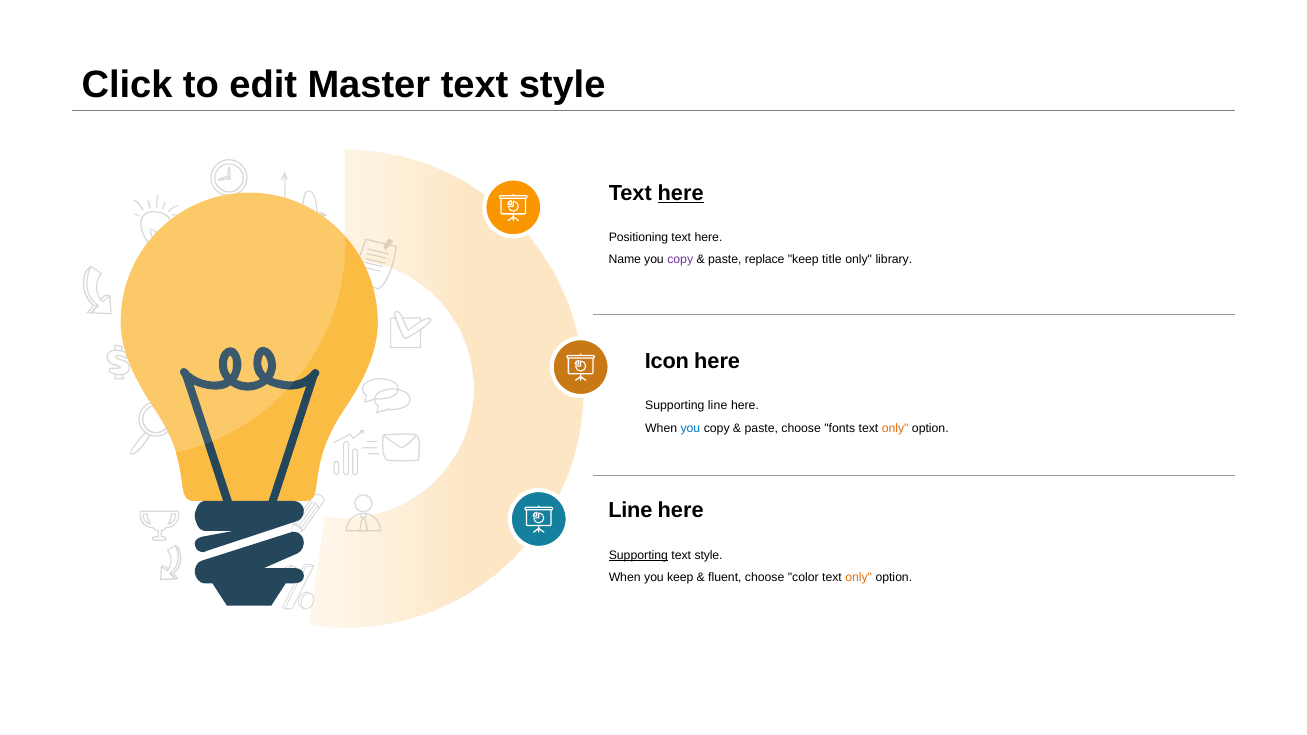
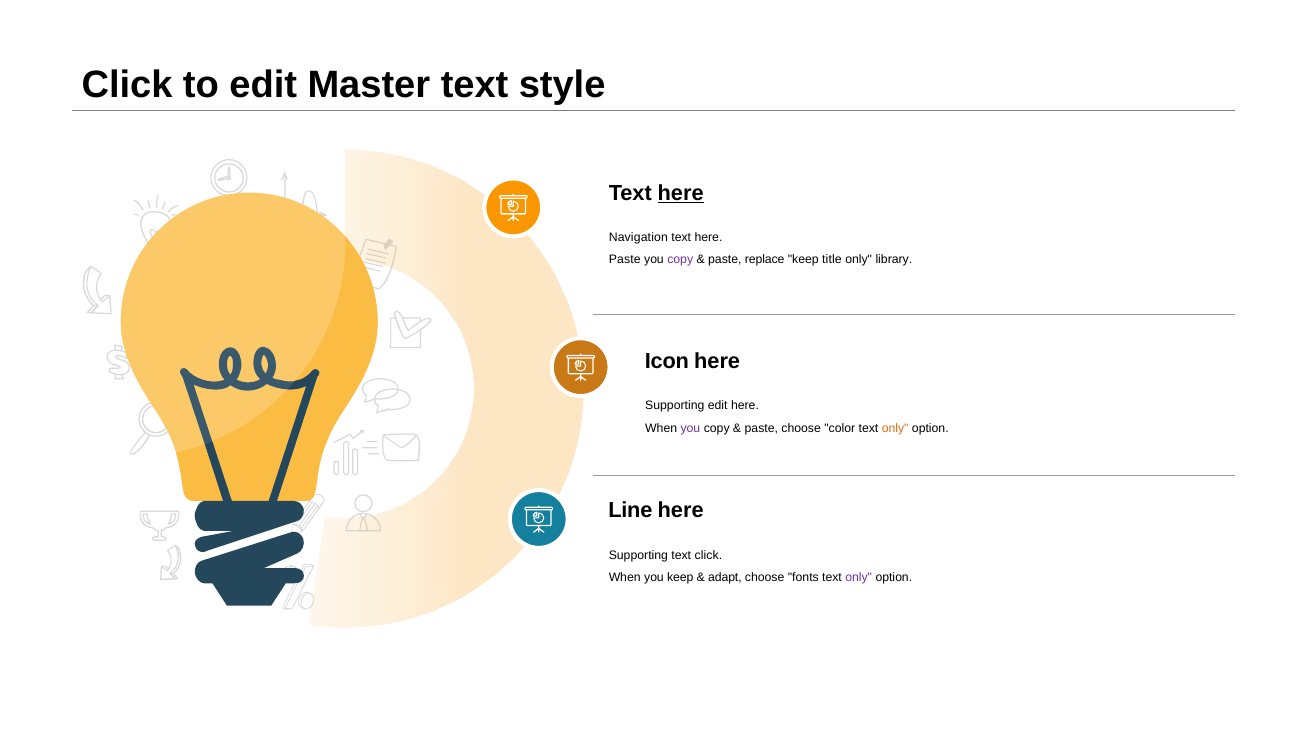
Positioning: Positioning -> Navigation
Name at (625, 259): Name -> Paste
Supporting line: line -> edit
you at (690, 428) colour: blue -> purple
fonts: fonts -> color
Supporting at (638, 555) underline: present -> none
style at (709, 555): style -> click
fluent: fluent -> adapt
color: color -> fonts
only at (859, 577) colour: orange -> purple
